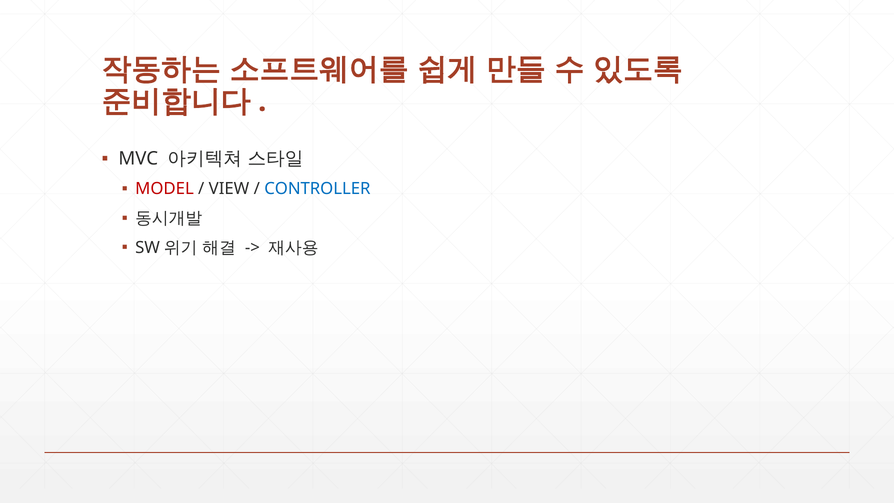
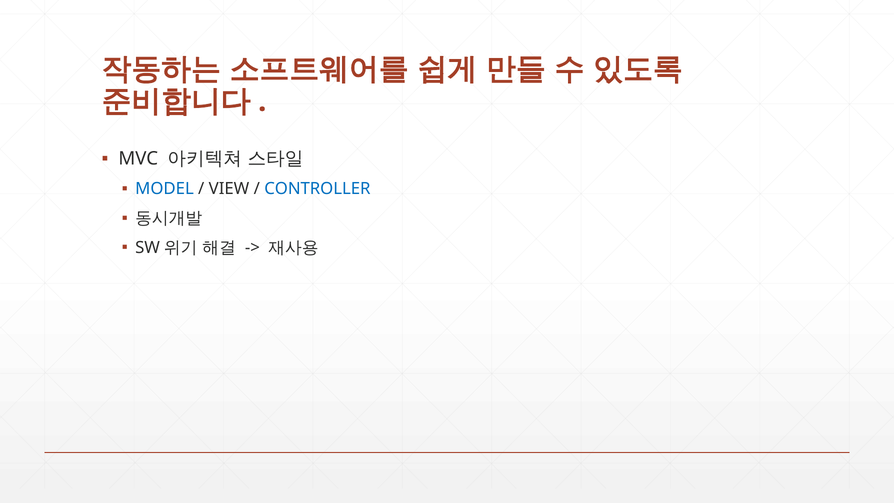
MODEL colour: red -> blue
